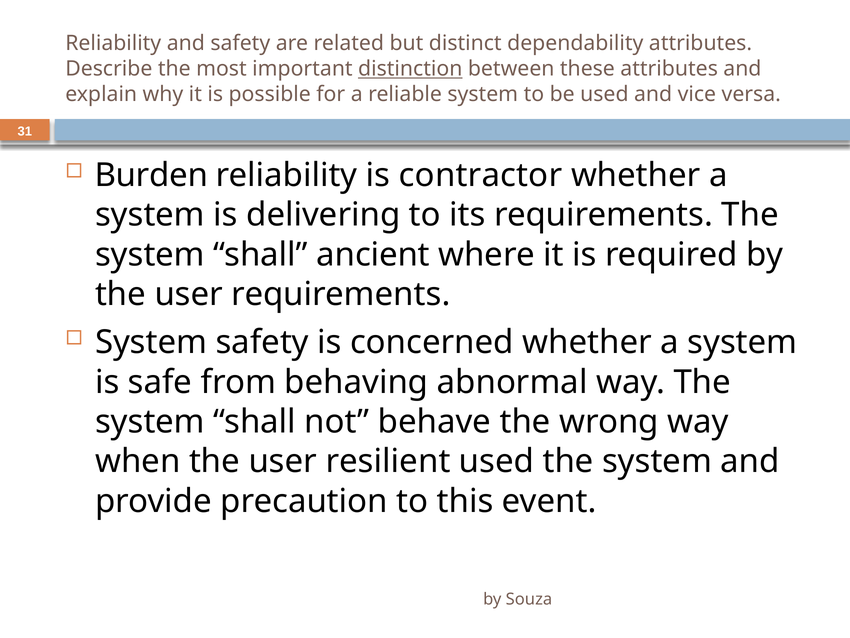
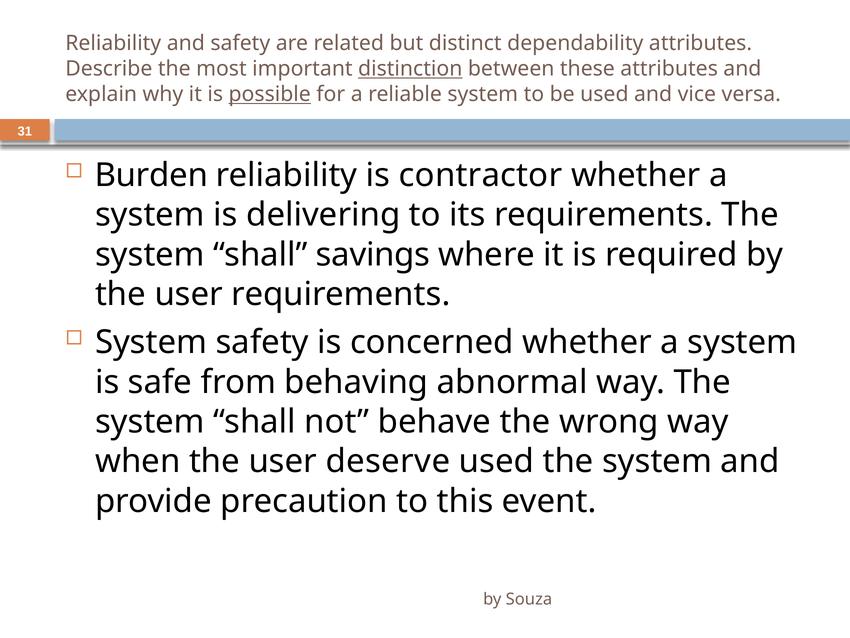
possible underline: none -> present
ancient: ancient -> savings
resilient: resilient -> deserve
